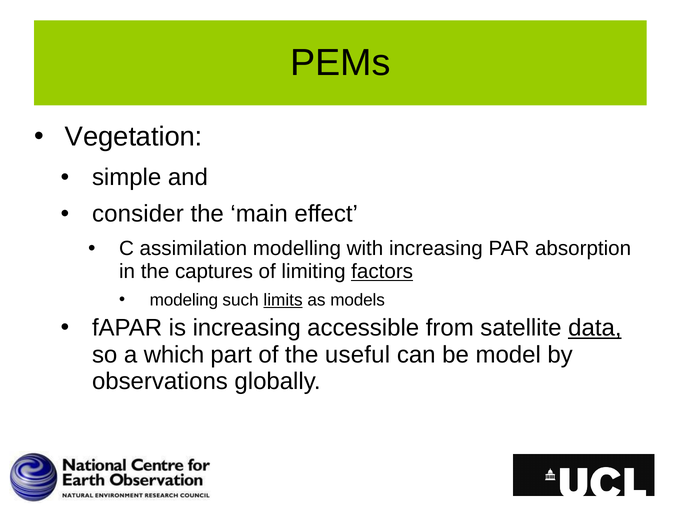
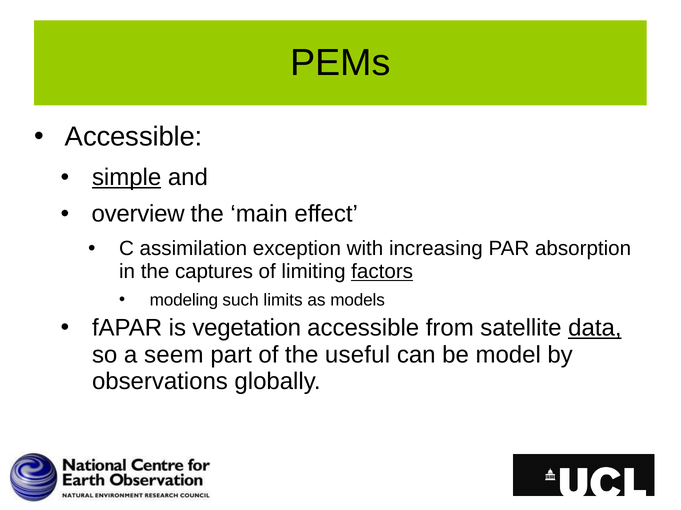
Vegetation at (134, 137): Vegetation -> Accessible
simple underline: none -> present
consider: consider -> overview
modelling: modelling -> exception
limits underline: present -> none
is increasing: increasing -> vegetation
which: which -> seem
